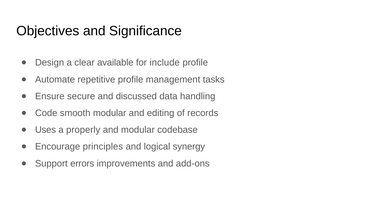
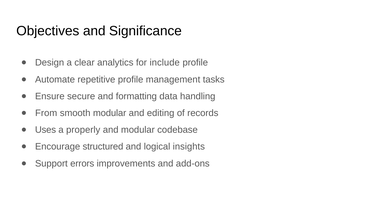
available: available -> analytics
discussed: discussed -> formatting
Code: Code -> From
principles: principles -> structured
synergy: synergy -> insights
